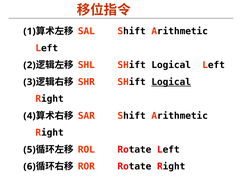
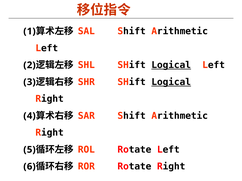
Logical at (171, 65) underline: none -> present
